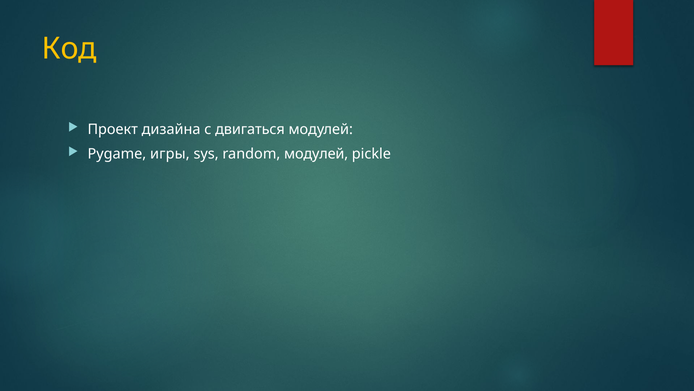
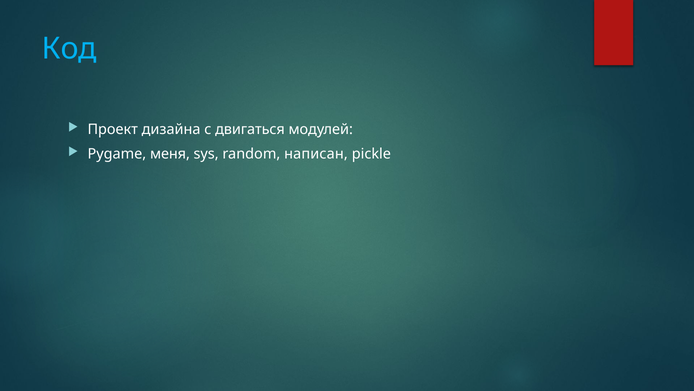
Код colour: yellow -> light blue
игры: игры -> меня
random модулей: модулей -> написан
